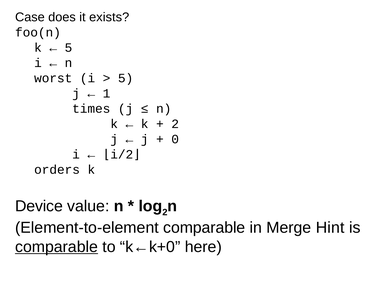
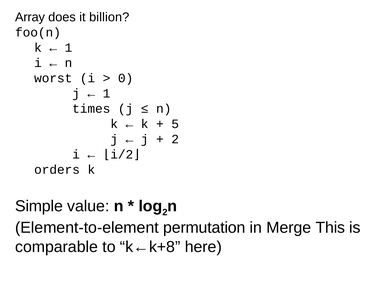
Case: Case -> Array
exists: exists -> billion
5 at (68, 48): 5 -> 1
5 at (126, 78): 5 -> 0
2 at (175, 124): 2 -> 5
0 at (175, 139): 0 -> 2
Device: Device -> Simple
Element-to-element comparable: comparable -> permutation
Hint: Hint -> This
comparable at (57, 247) underline: present -> none
k←k+0: k←k+0 -> k←k+8
